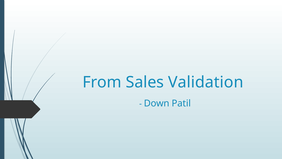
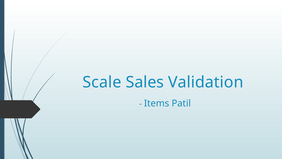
From: From -> Scale
Down: Down -> Items
